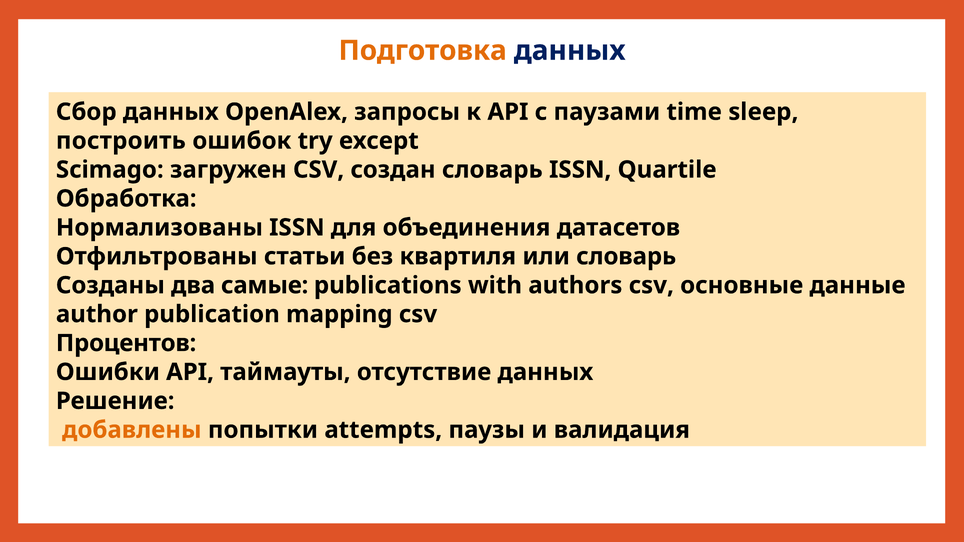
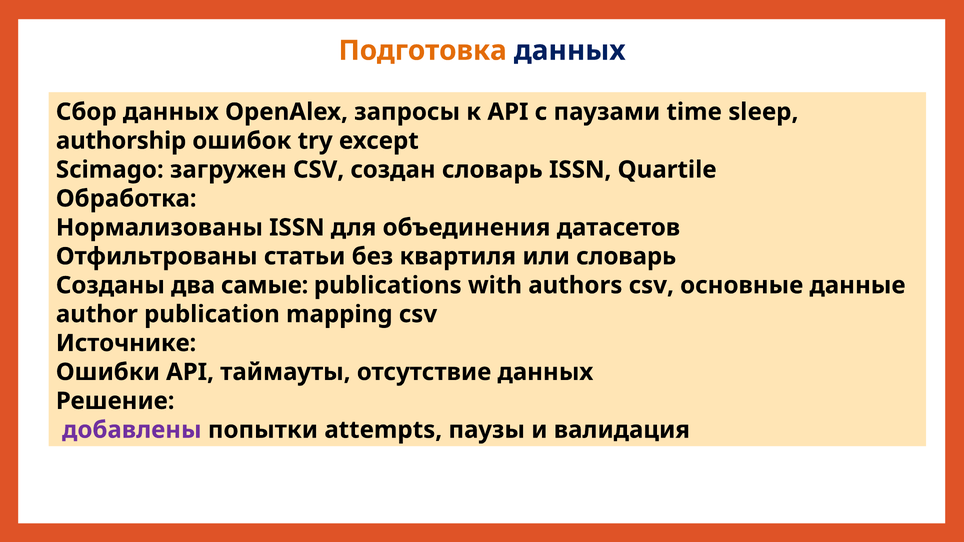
построить: построить -> authorship
Процентов: Процентов -> Источнике
добавлены colour: orange -> purple
